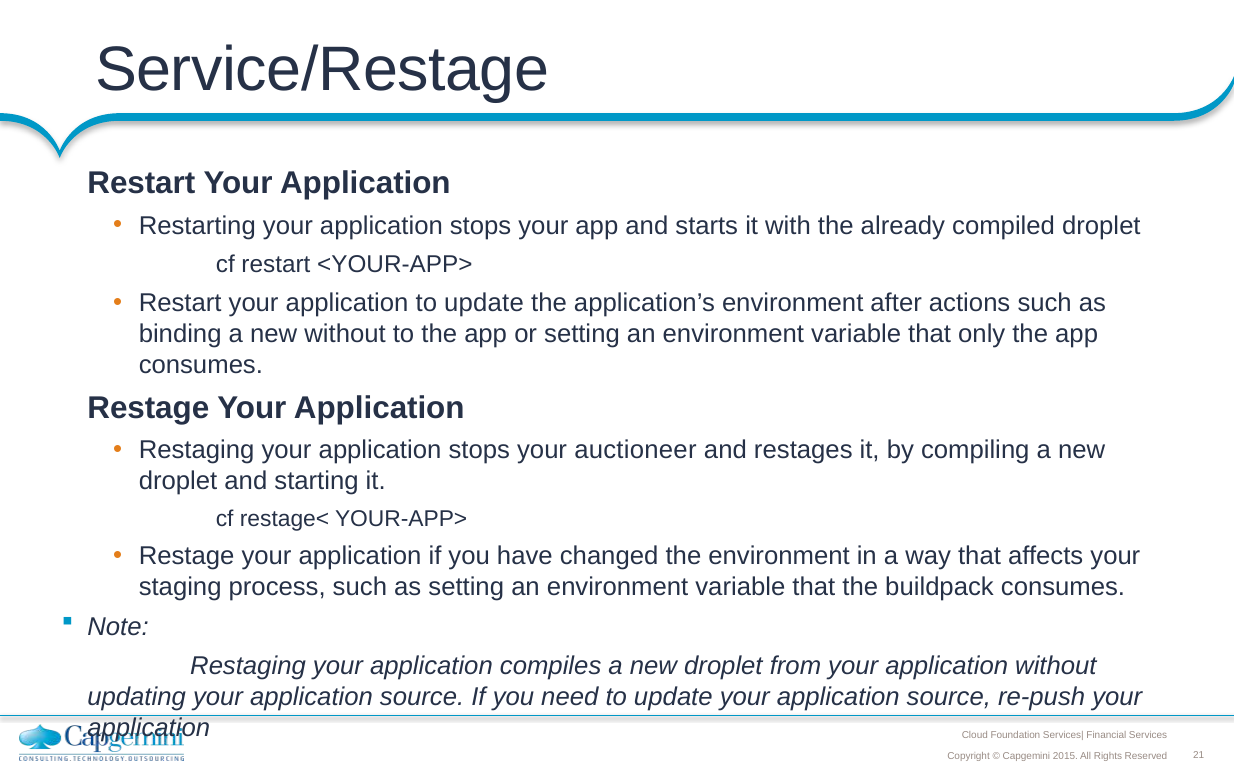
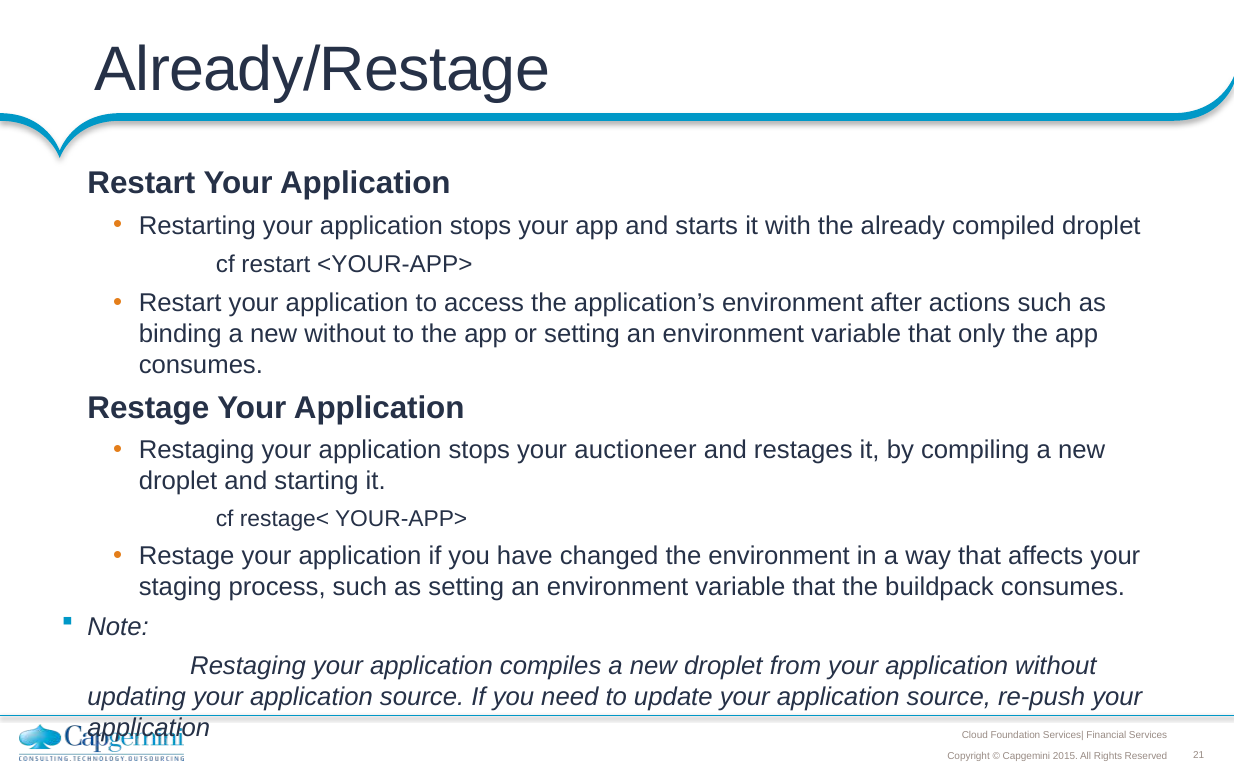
Service/Restage: Service/Restage -> Already/Restage
application to update: update -> access
